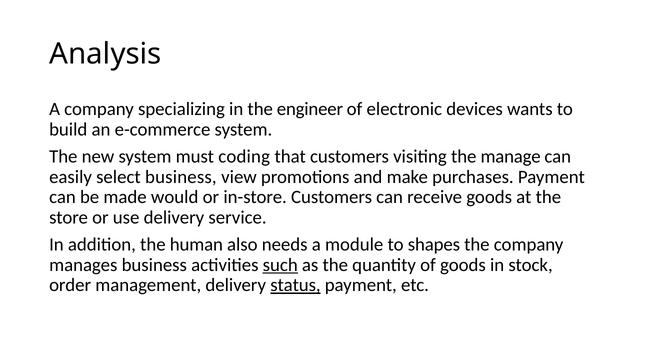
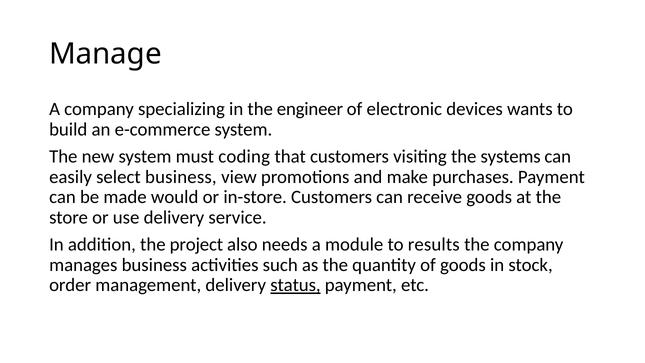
Analysis: Analysis -> Manage
manage: manage -> systems
human: human -> project
shapes: shapes -> results
such underline: present -> none
